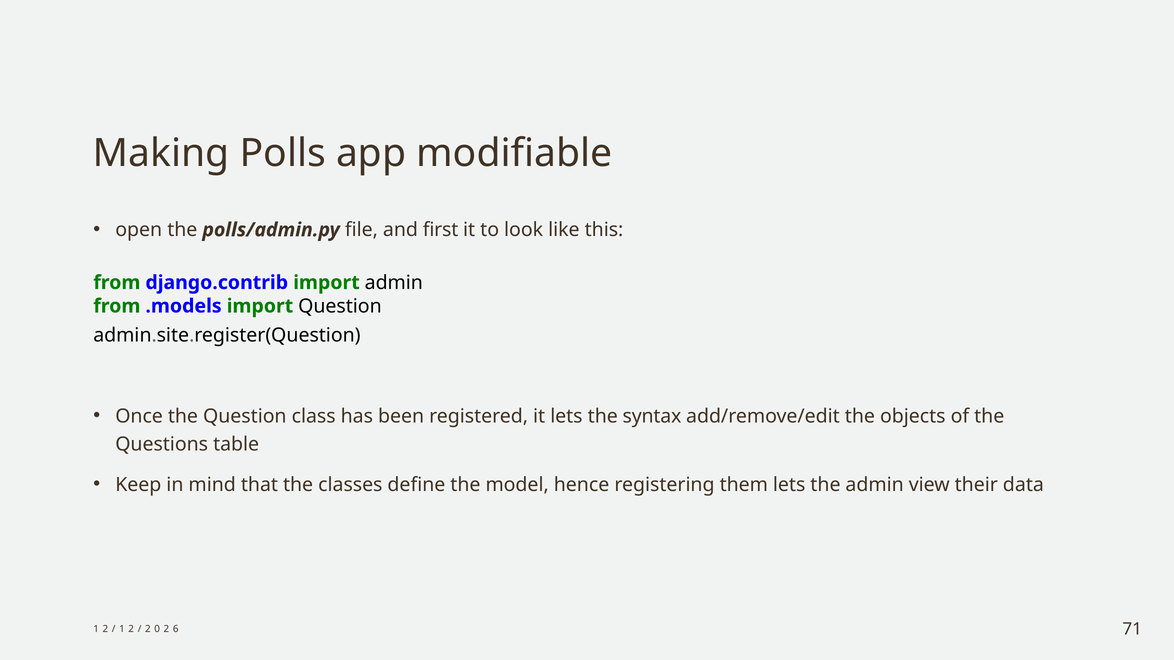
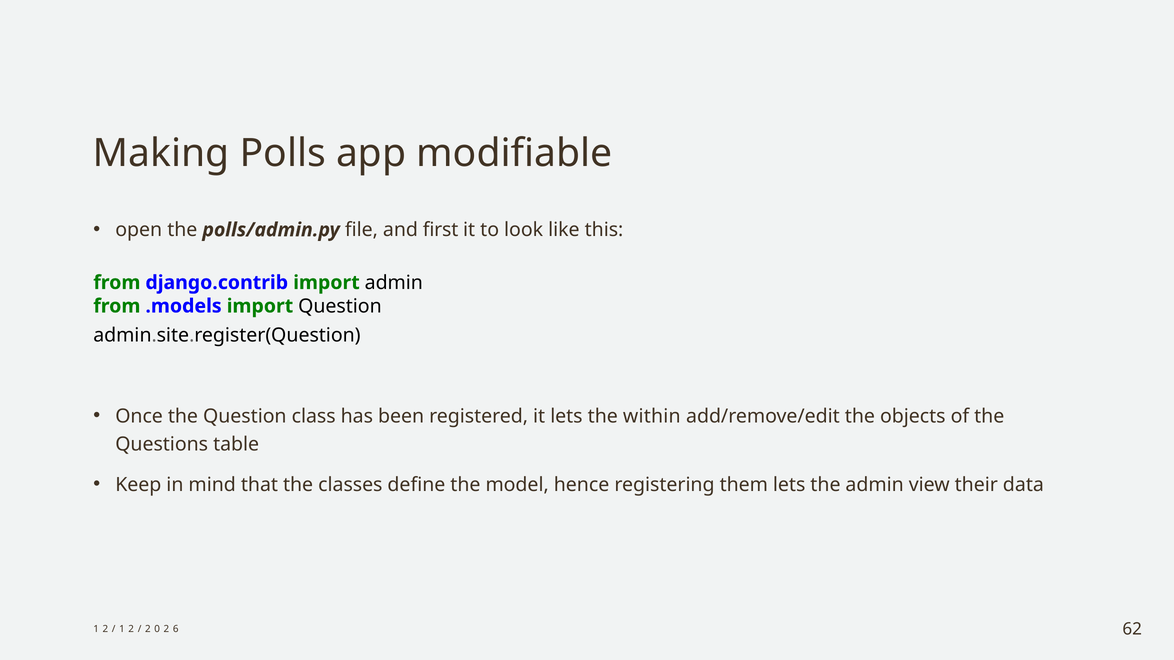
syntax: syntax -> within
71: 71 -> 62
